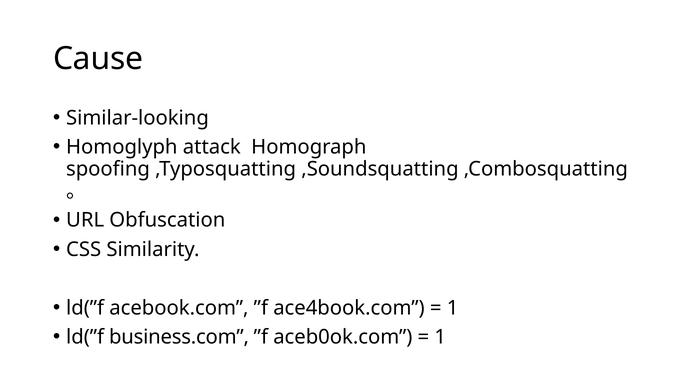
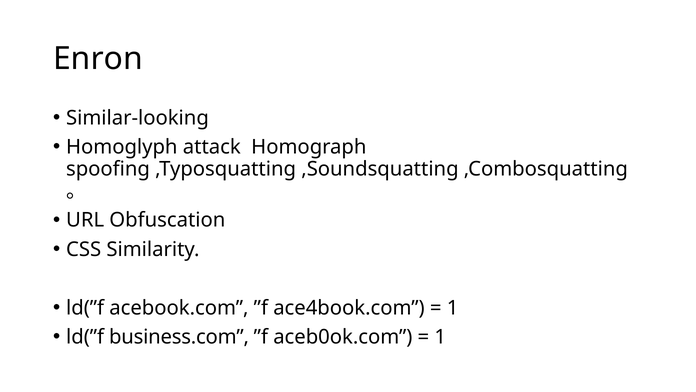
Cause: Cause -> Enron
